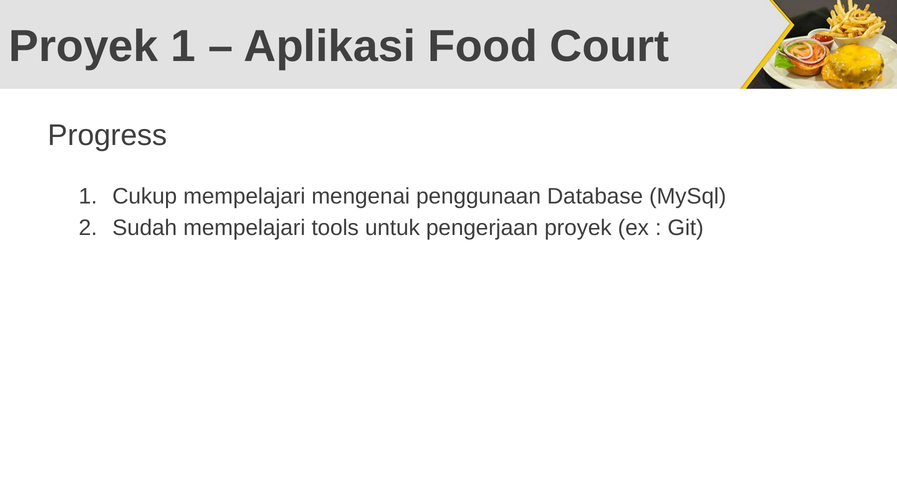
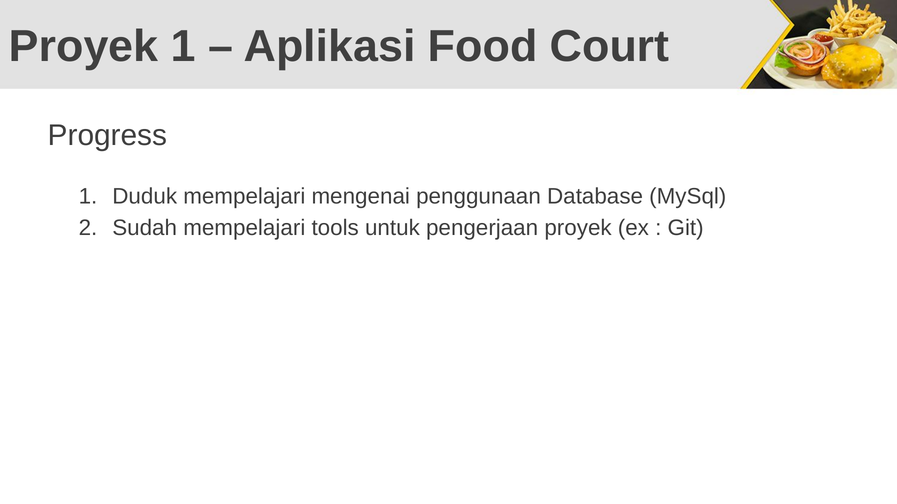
Cukup: Cukup -> Duduk
